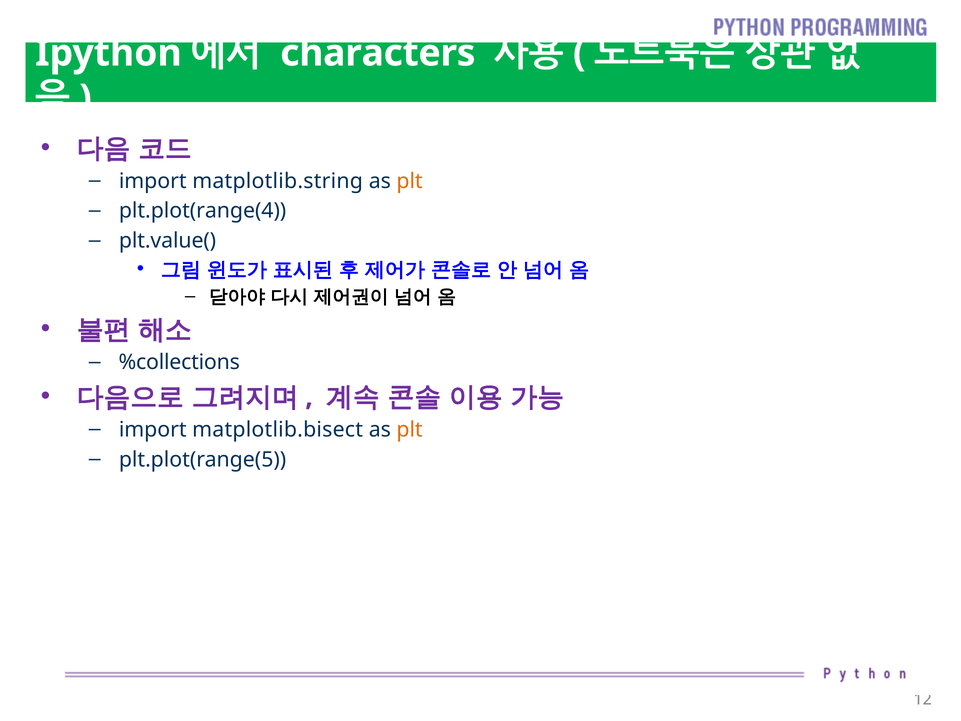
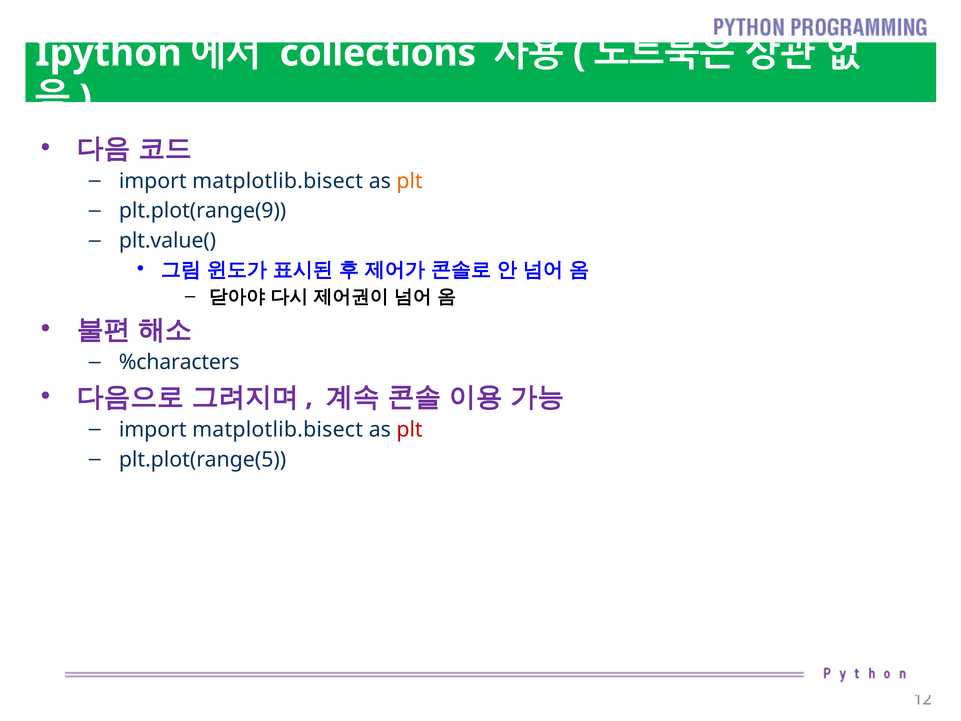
characters: characters -> collections
matplotlib.string at (278, 181): matplotlib.string -> matplotlib.bisect
plt.plot(range(4: plt.plot(range(4 -> plt.plot(range(9
%collections: %collections -> %characters
plt at (410, 429) colour: orange -> red
